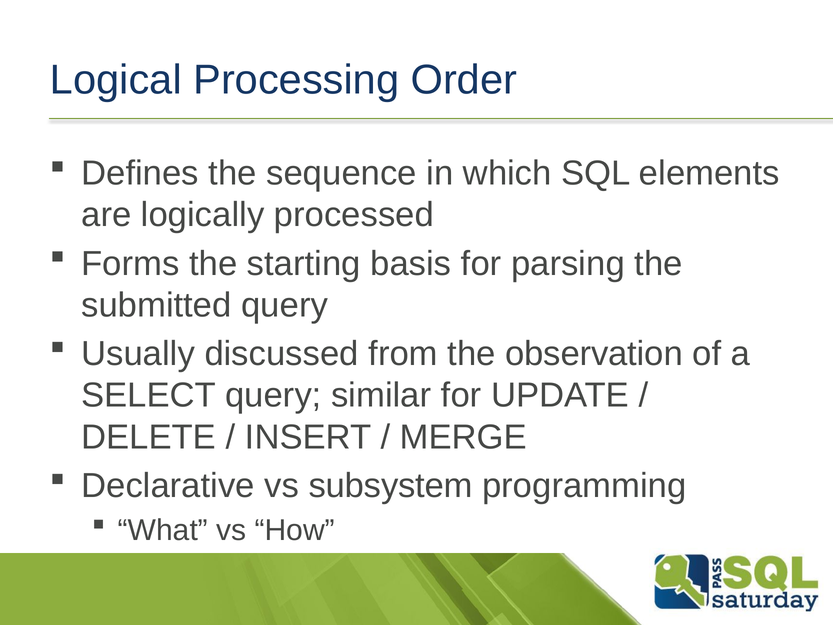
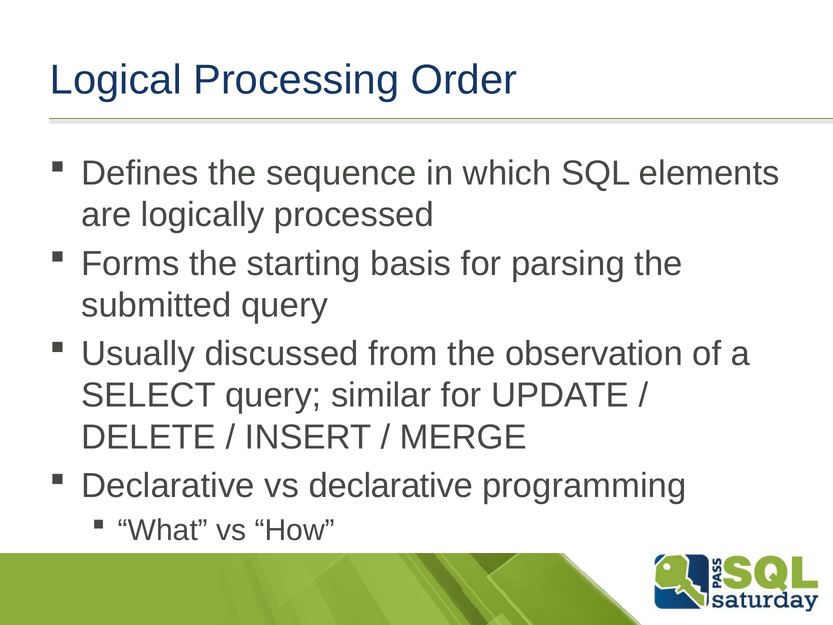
vs subsystem: subsystem -> declarative
